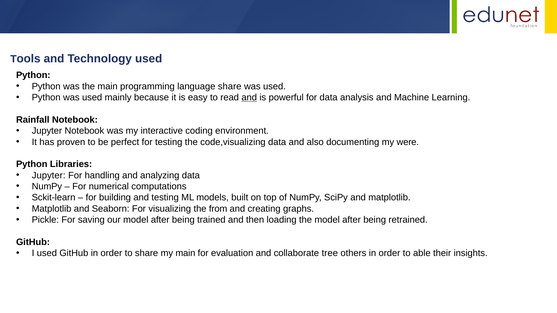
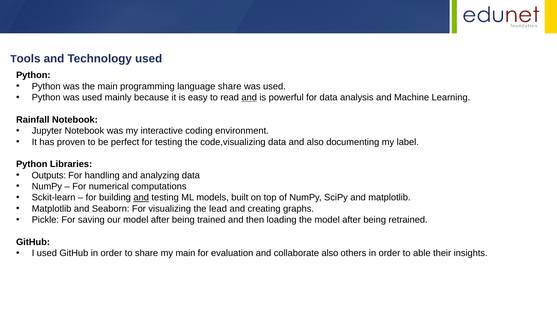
were: were -> label
Jupyter at (49, 176): Jupyter -> Outputs
and at (141, 198) underline: none -> present
from: from -> lead
collaborate tree: tree -> also
